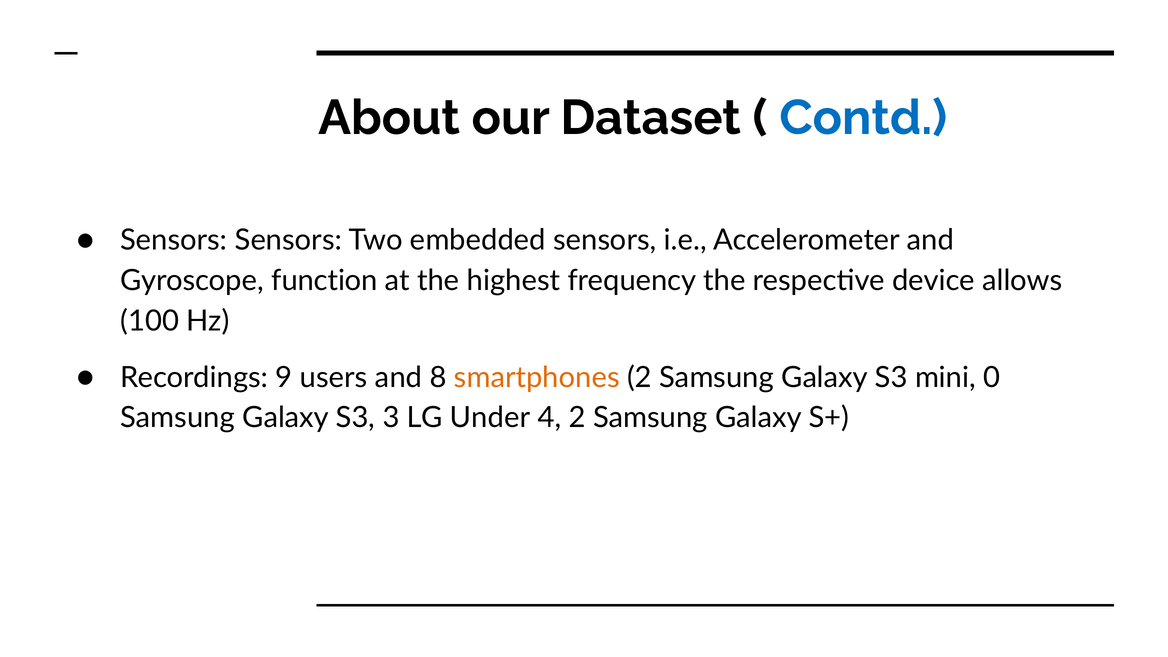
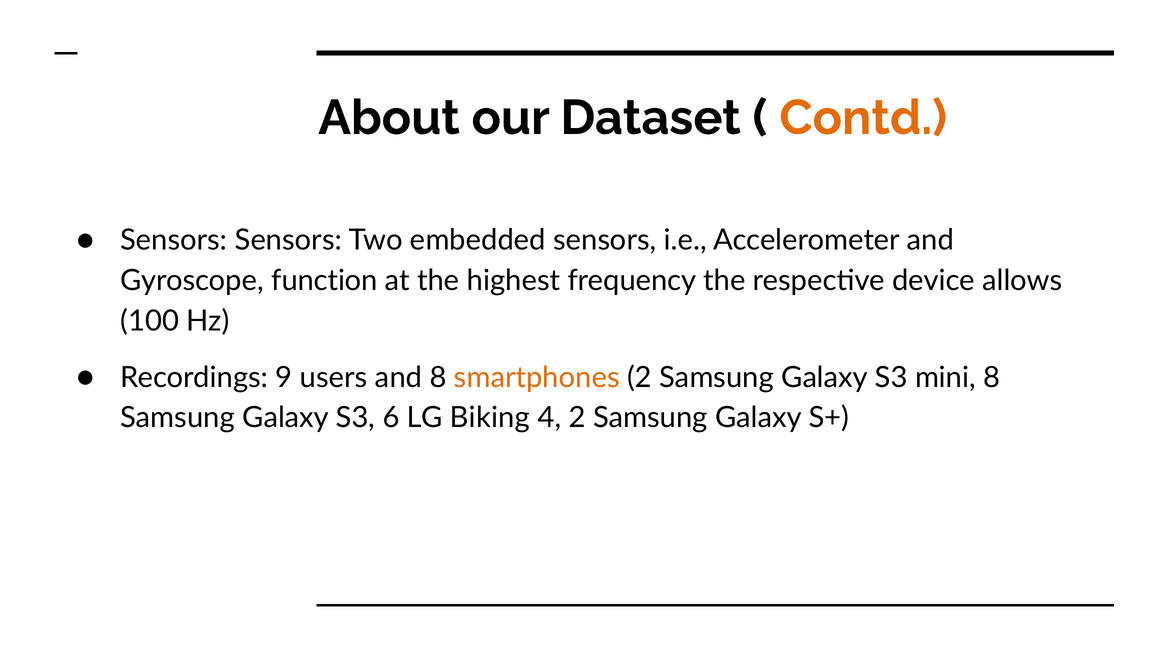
Contd colour: blue -> orange
mini 0: 0 -> 8
3: 3 -> 6
Under: Under -> Biking
